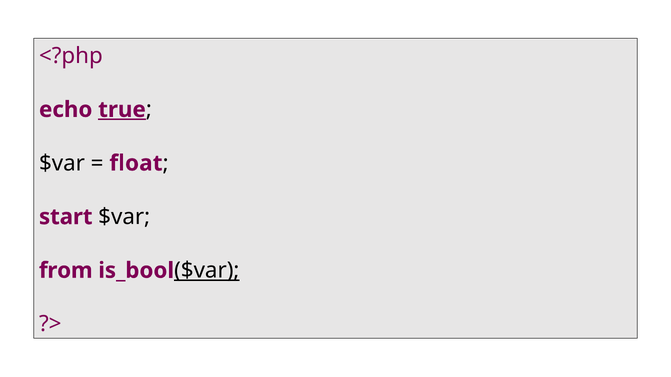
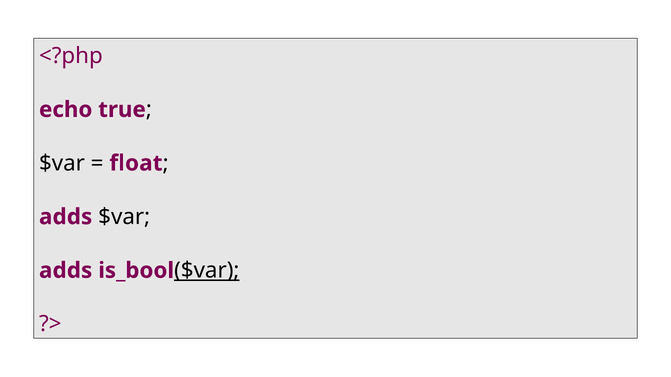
true underline: present -> none
start at (66, 217): start -> adds
from at (66, 271): from -> adds
